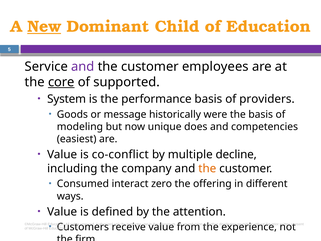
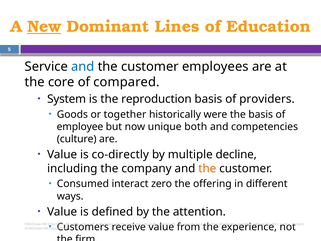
Child: Child -> Lines
and at (83, 66) colour: purple -> blue
core underline: present -> none
supported: supported -> compared
the performance: performance -> reproduction
message: message -> together
modeling: modeling -> employee
does: does -> both
easiest: easiest -> culture
co-conflict: co-conflict -> co-directly
